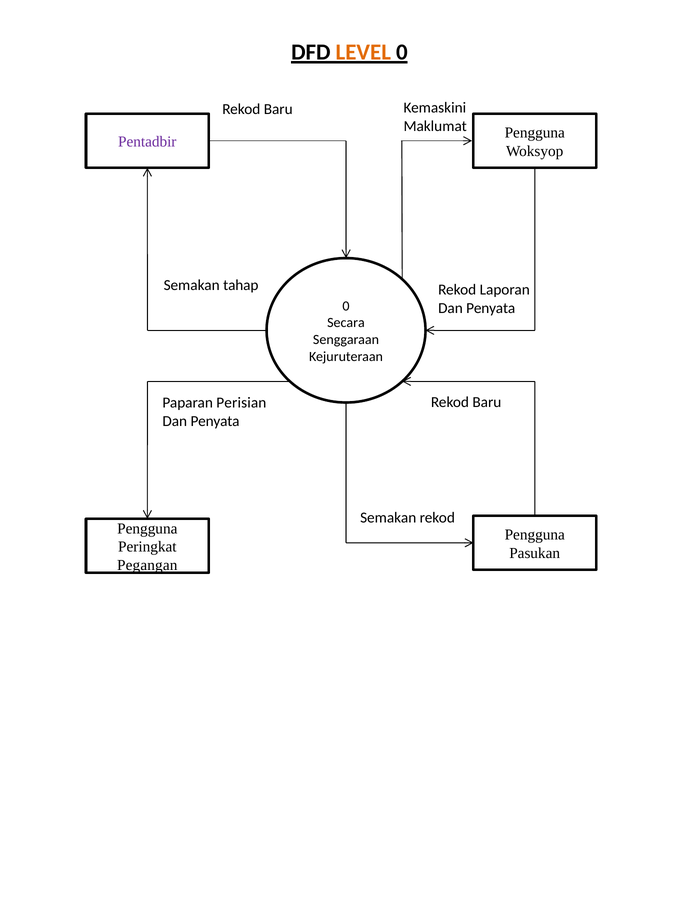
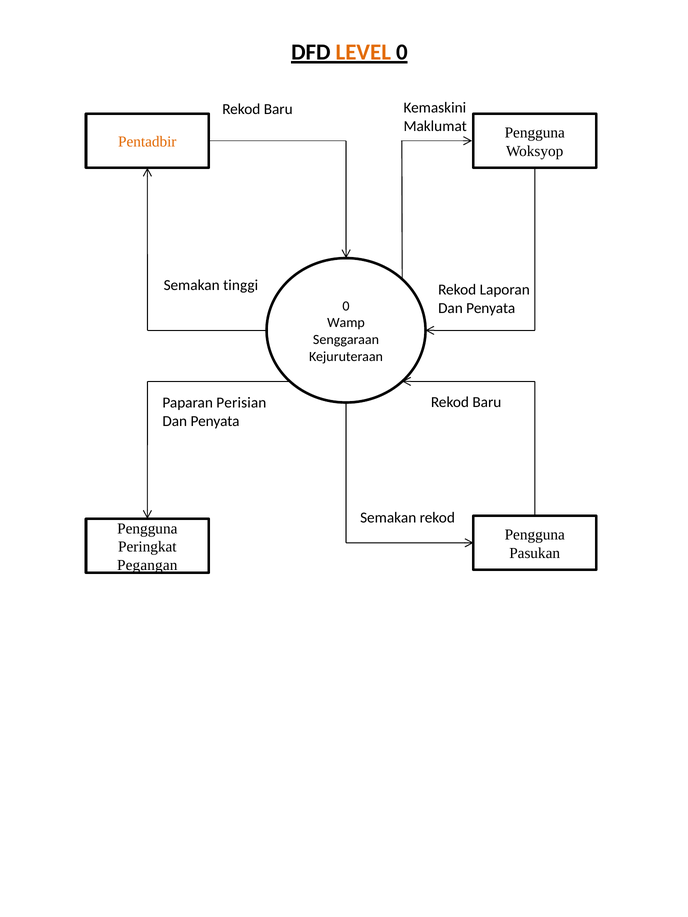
Pentadbir colour: purple -> orange
tahap: tahap -> tinggi
Secara: Secara -> Wamp
